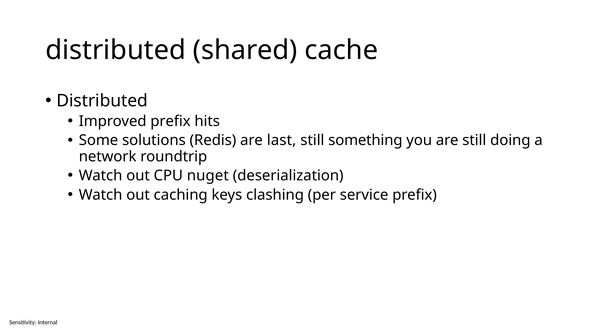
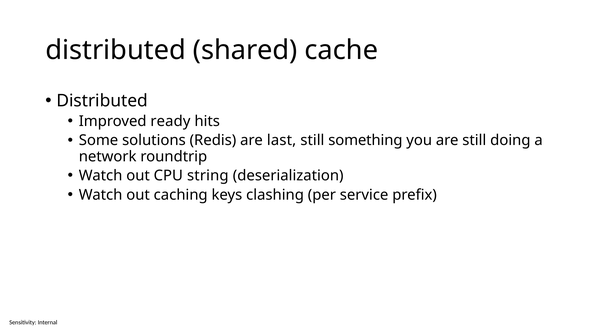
Improved prefix: prefix -> ready
nuget: nuget -> string
